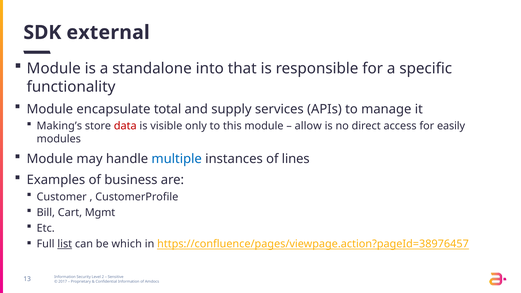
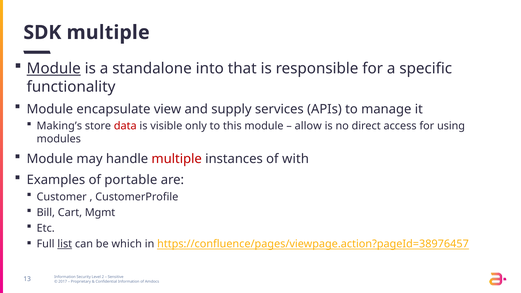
SDK external: external -> multiple
Module at (54, 69) underline: none -> present
total: total -> view
easily: easily -> using
multiple at (177, 159) colour: blue -> red
lines: lines -> with
business: business -> portable
